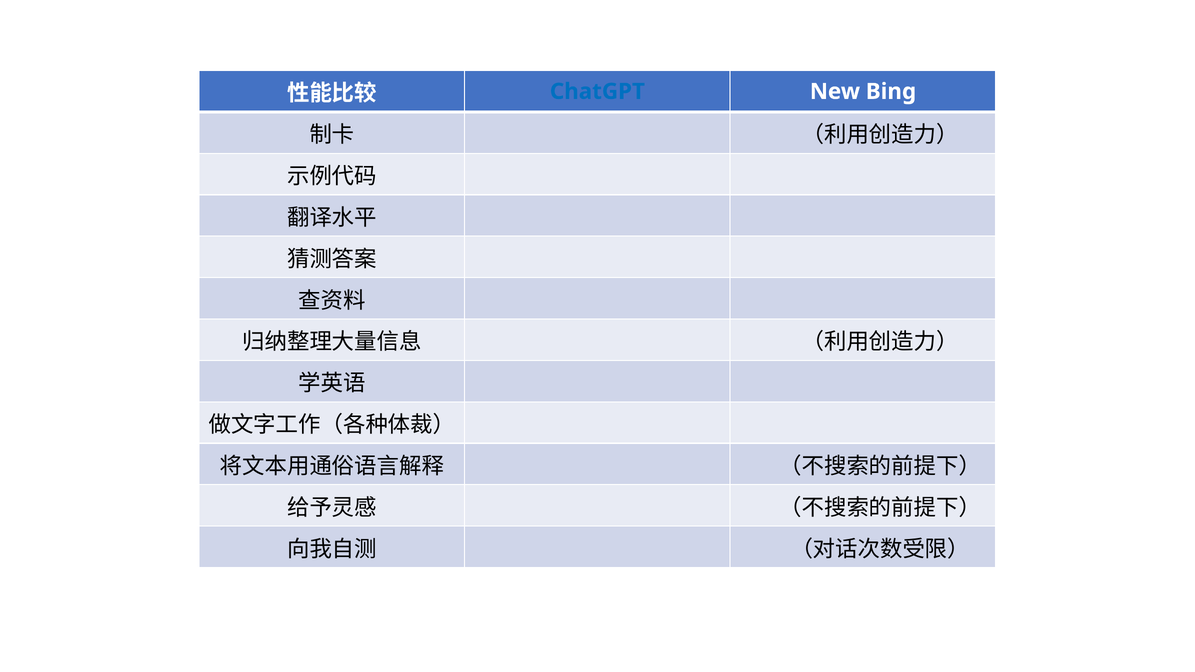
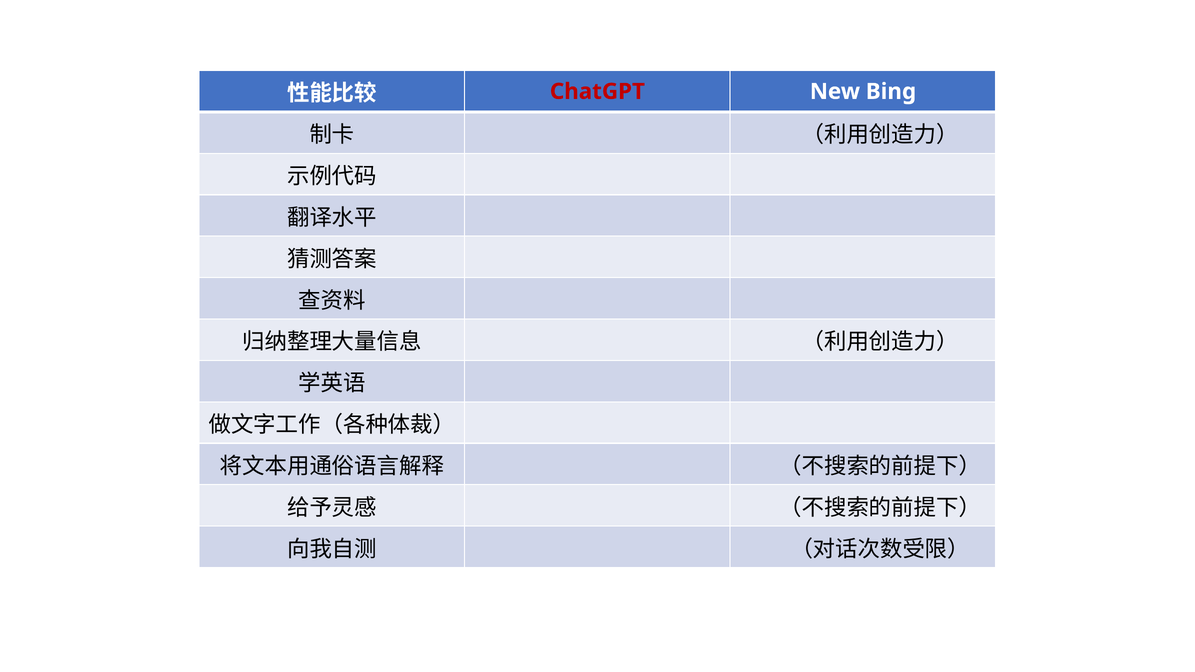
ChatGPT colour: blue -> red
